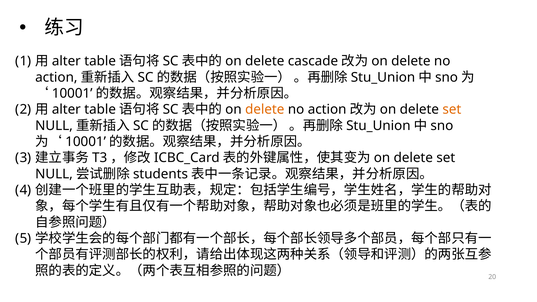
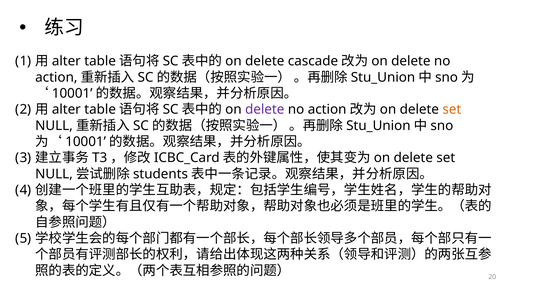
delete at (265, 110) colour: orange -> purple
